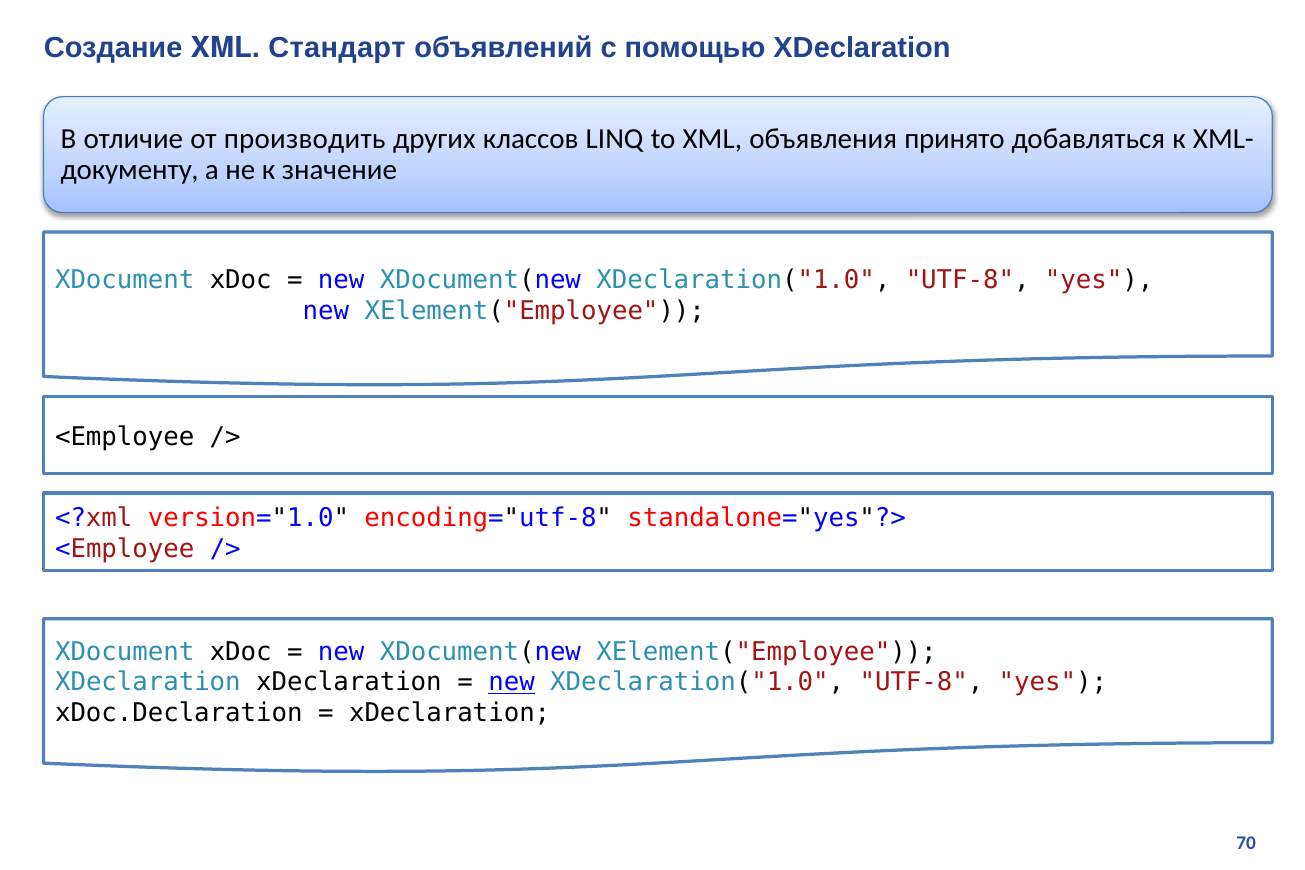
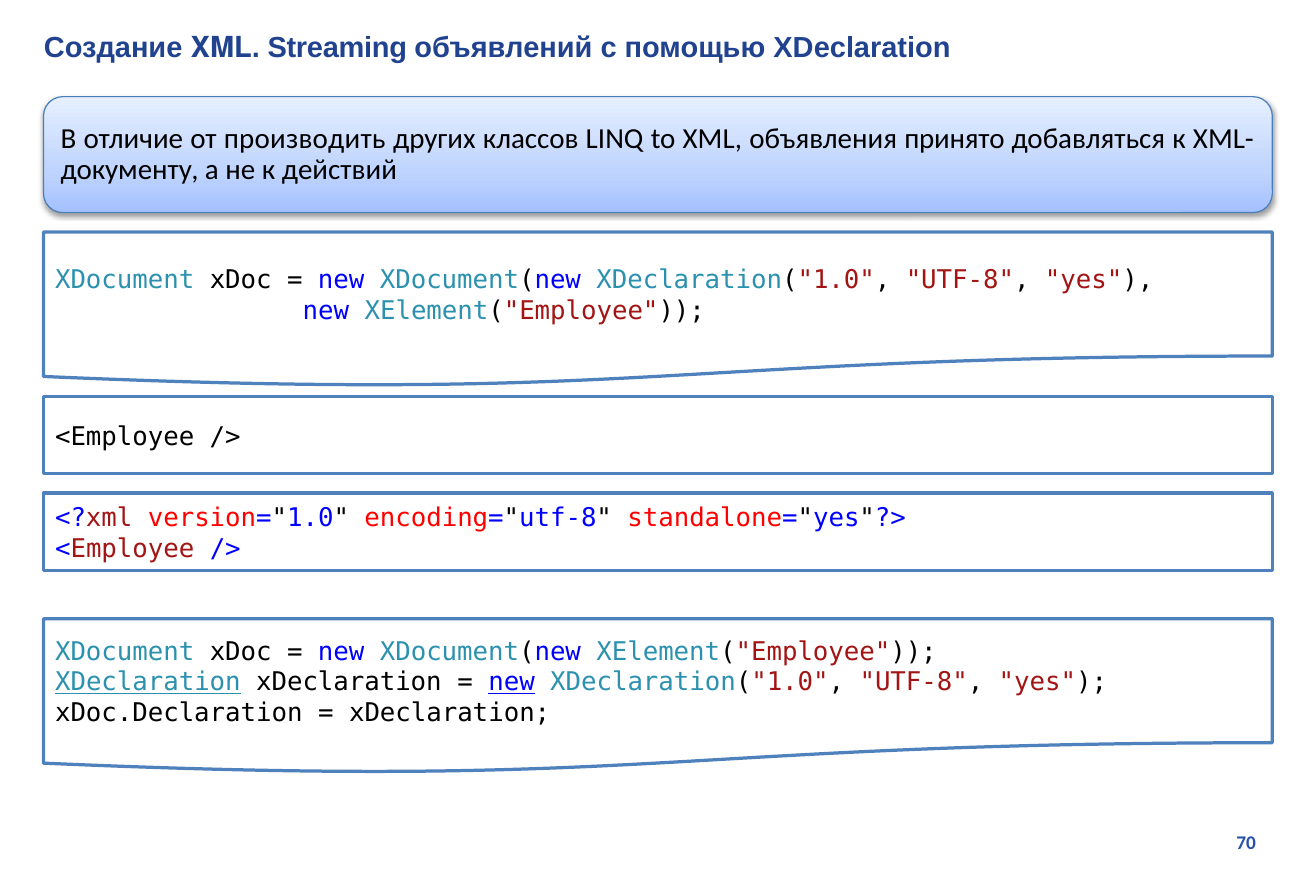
Стандарт: Стандарт -> Streaming
значение: значение -> действий
XDeclaration at (148, 682) underline: none -> present
